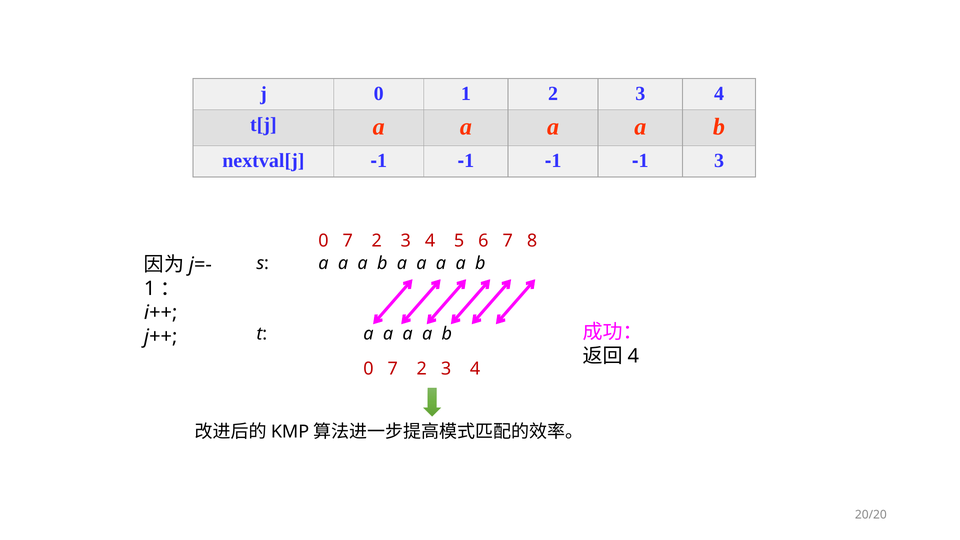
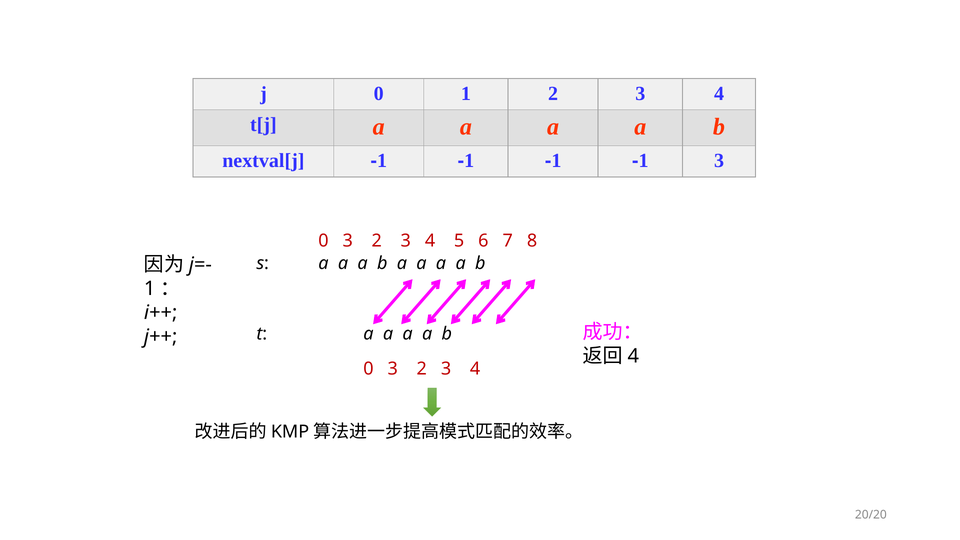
7 at (348, 241): 7 -> 3
7 at (393, 369): 7 -> 3
